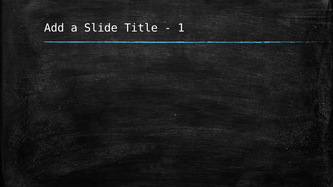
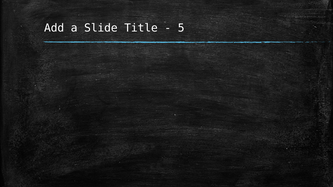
1: 1 -> 5
